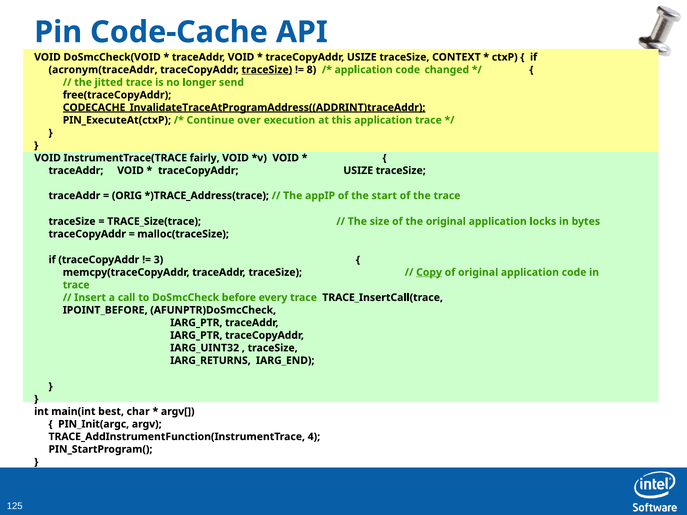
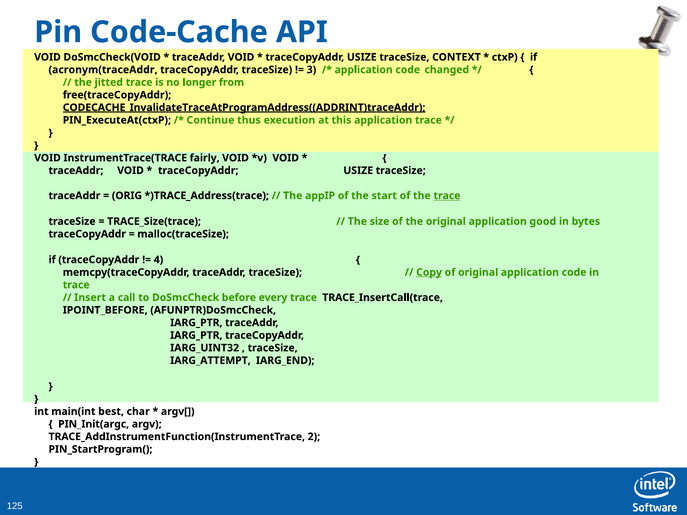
traceSize at (267, 70) underline: present -> none
8: 8 -> 3
send: send -> from
over: over -> thus
trace at (447, 196) underline: none -> present
locks: locks -> good
3: 3 -> 4
IARG_RETURNS: IARG_RETURNS -> IARG_ATTEMPT
4: 4 -> 2
